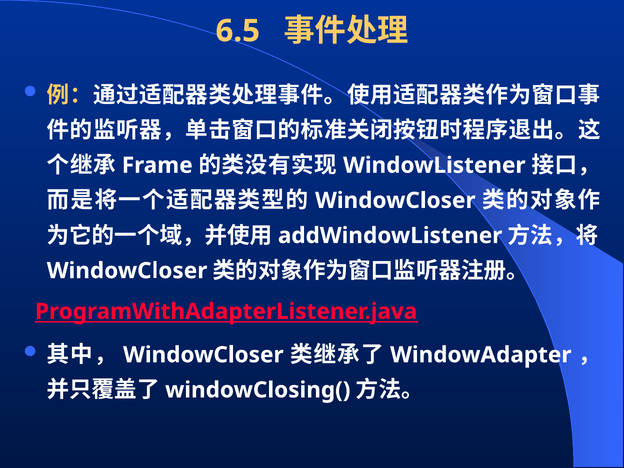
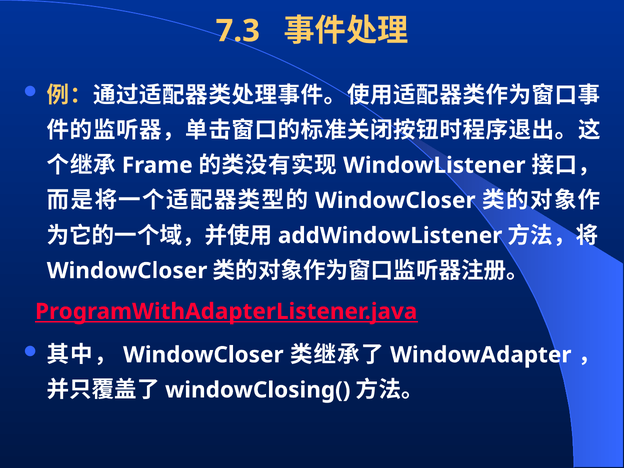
6.5: 6.5 -> 7.3
